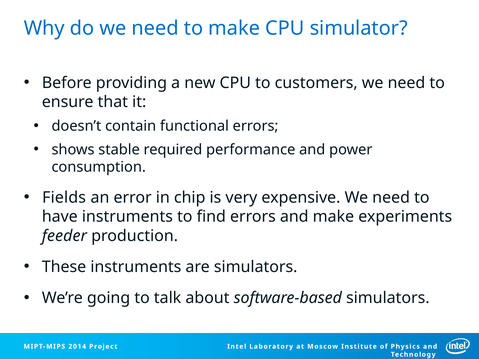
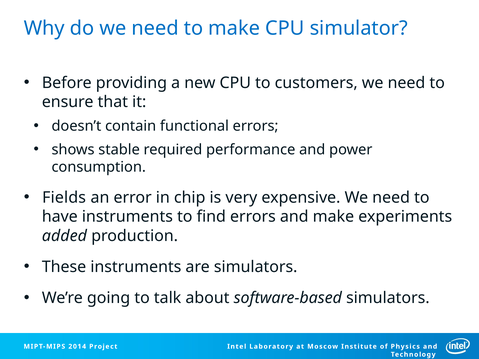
feeder: feeder -> added
